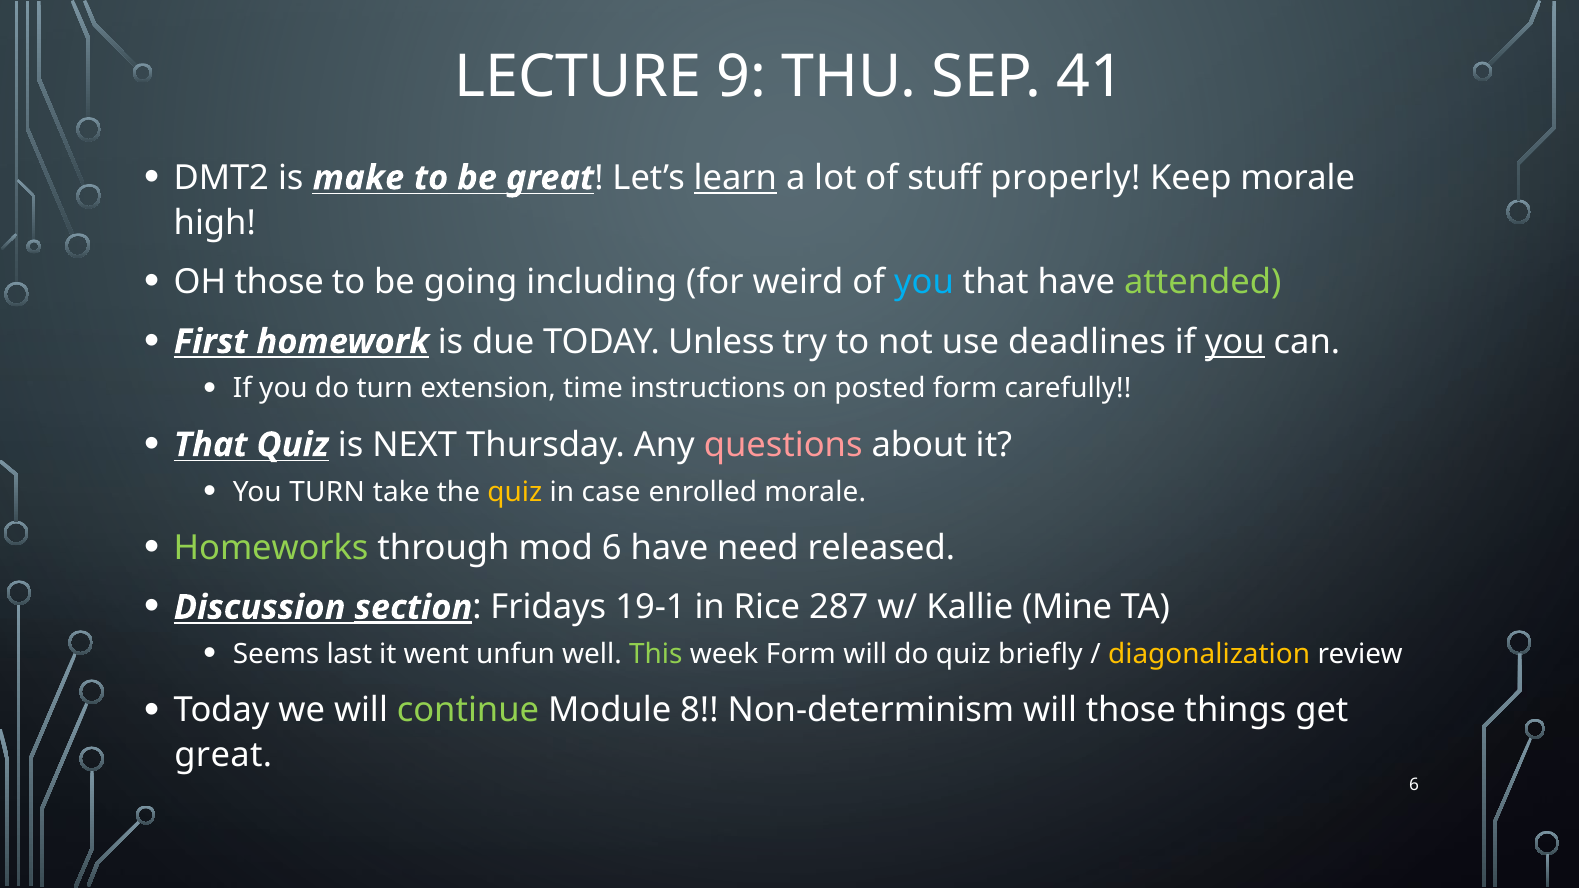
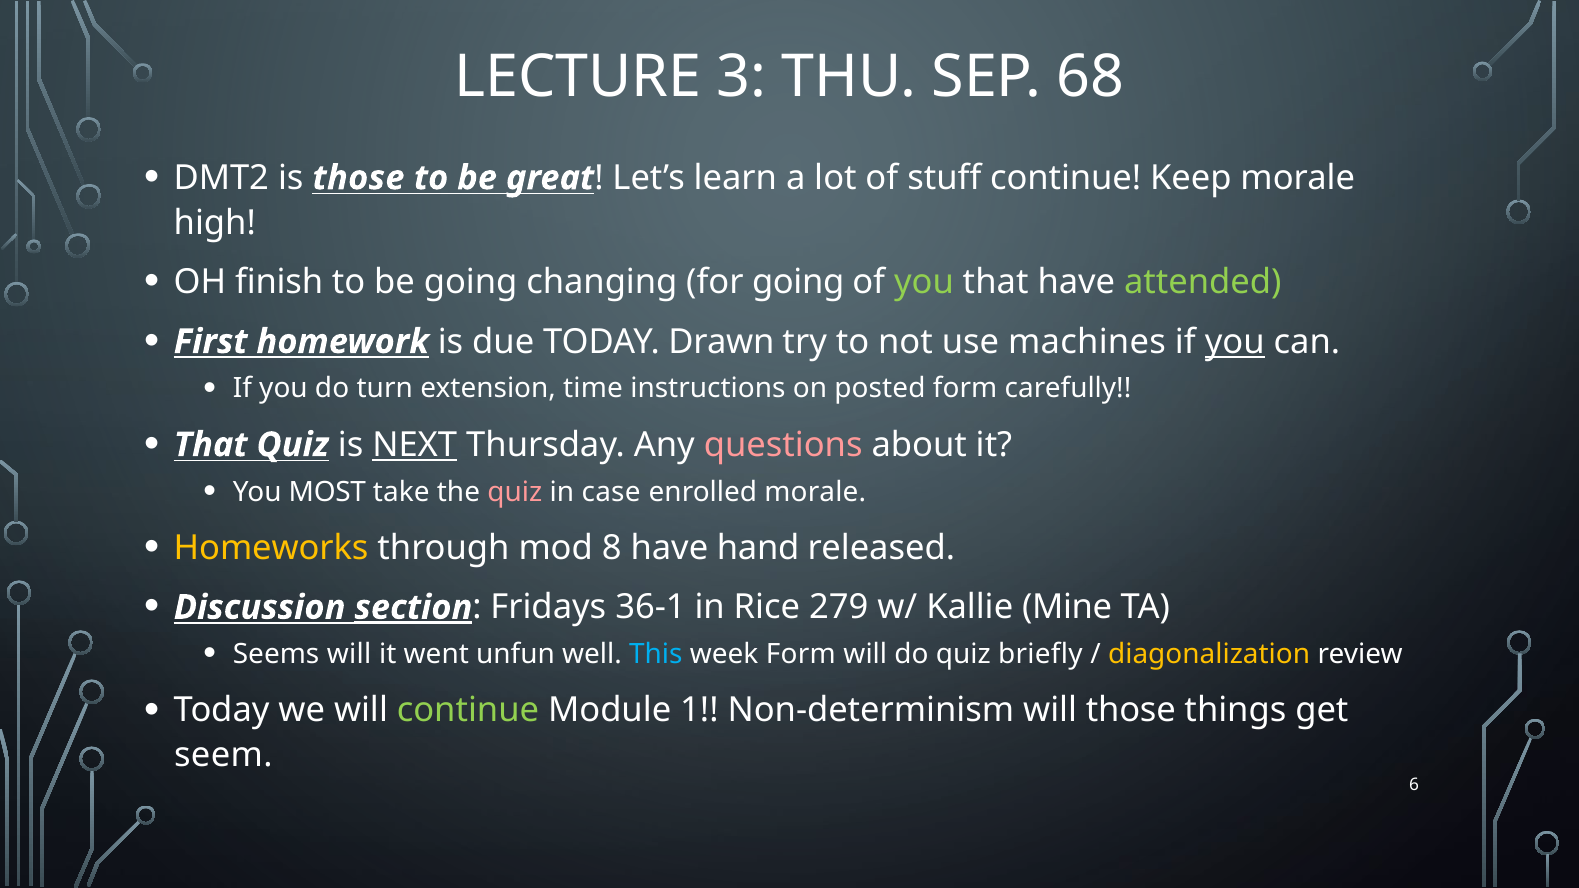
9: 9 -> 3
41: 41 -> 68
is make: make -> those
learn underline: present -> none
stuff properly: properly -> continue
OH those: those -> finish
including: including -> changing
for weird: weird -> going
you at (924, 282) colour: light blue -> light green
Unless: Unless -> Drawn
deadlines: deadlines -> machines
NEXT underline: none -> present
You TURN: TURN -> MOST
quiz at (515, 492) colour: yellow -> pink
Homeworks colour: light green -> yellow
mod 6: 6 -> 8
need: need -> hand
19-1: 19-1 -> 36-1
287: 287 -> 279
Seems last: last -> will
This colour: light green -> light blue
8: 8 -> 1
great at (223, 755): great -> seem
